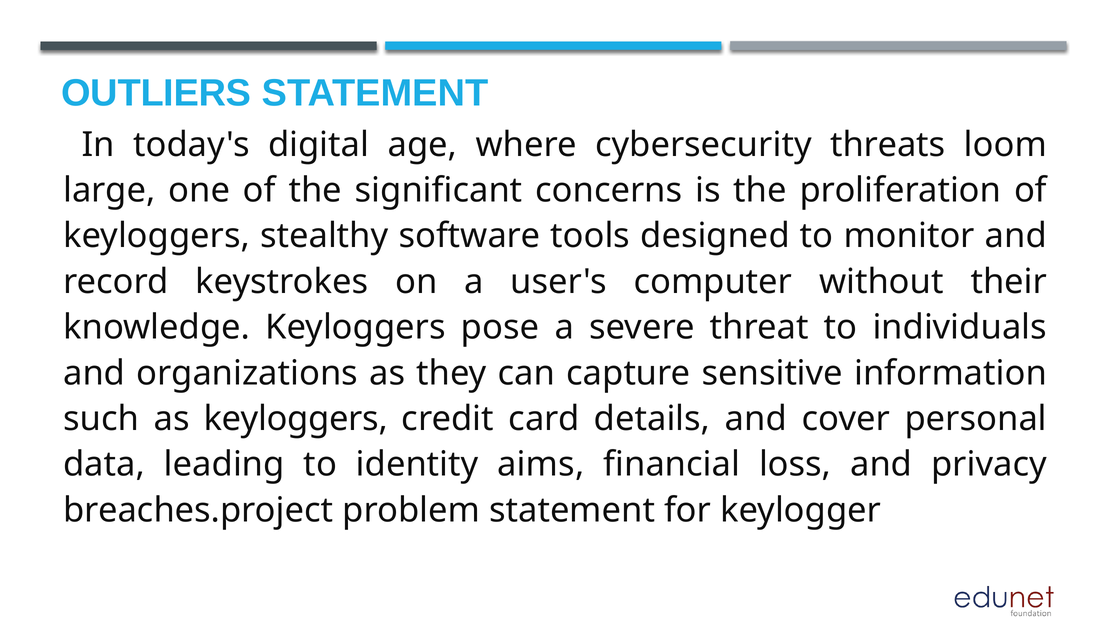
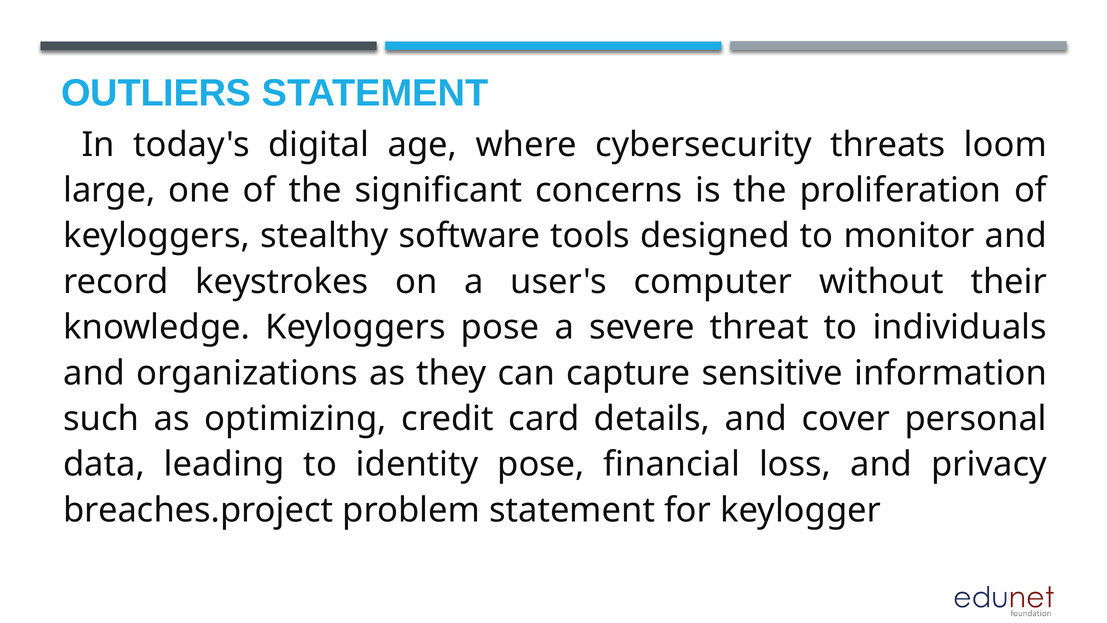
as keyloggers: keyloggers -> optimizing
identity aims: aims -> pose
